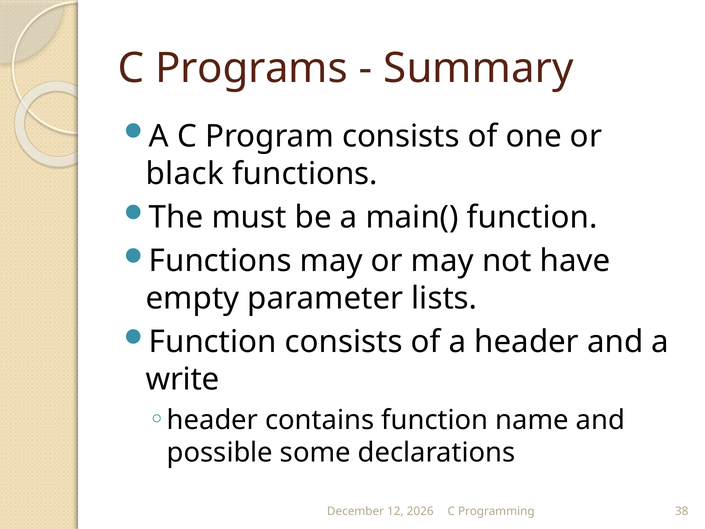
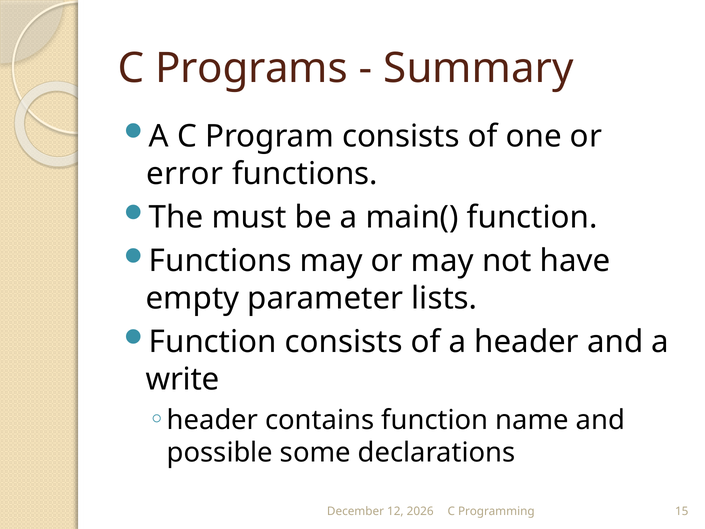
black: black -> error
38: 38 -> 15
